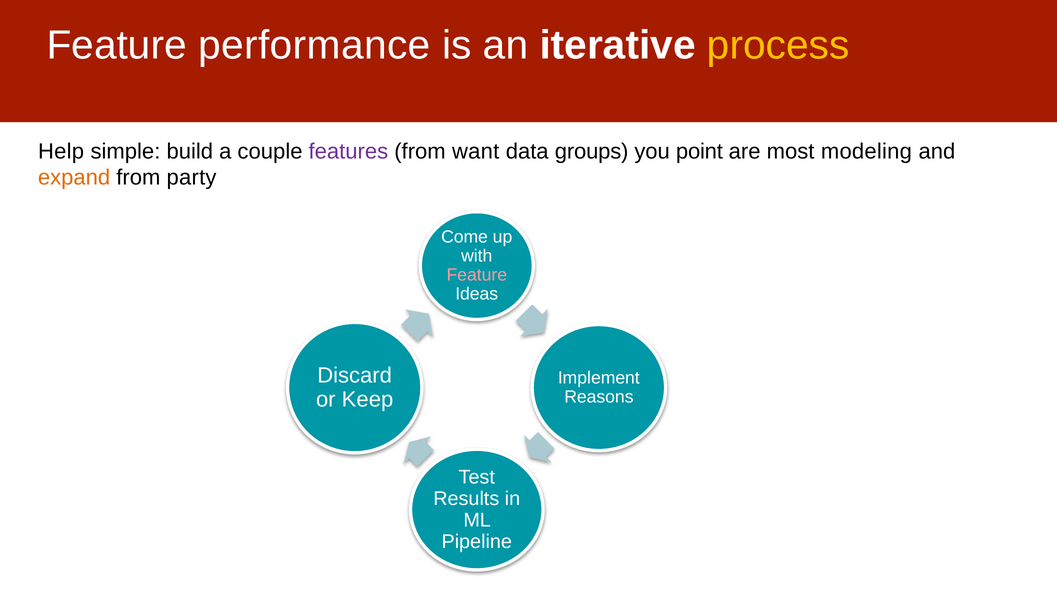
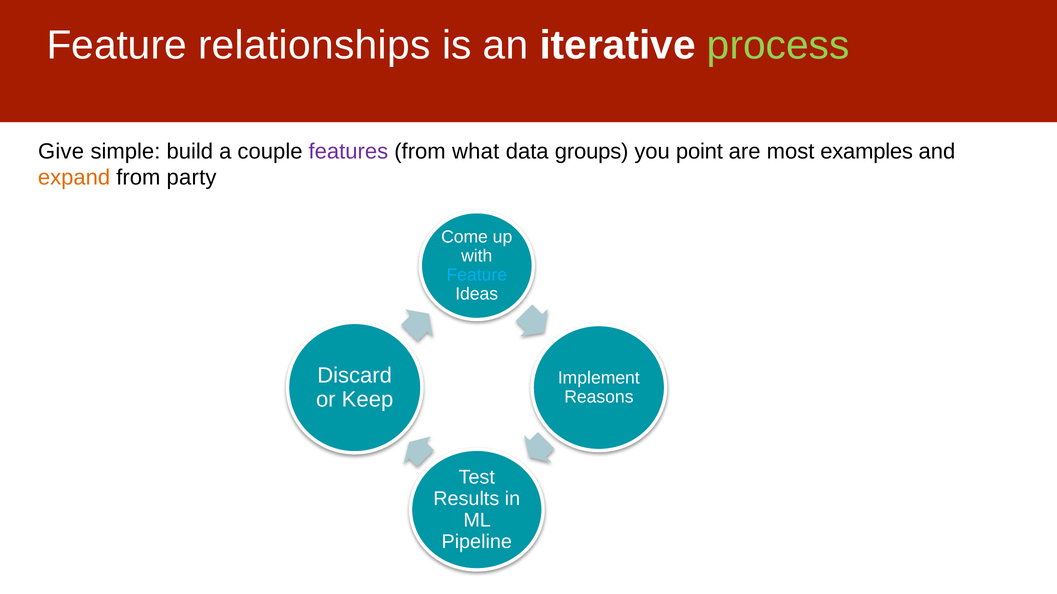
performance: performance -> relationships
process colour: yellow -> light green
Help: Help -> Give
want: want -> what
modeling: modeling -> examples
Feature at (477, 275) colour: pink -> light blue
